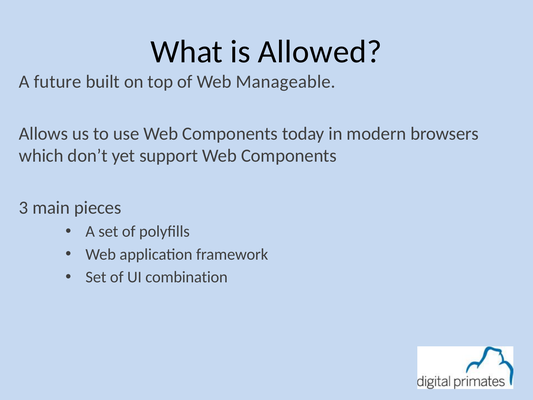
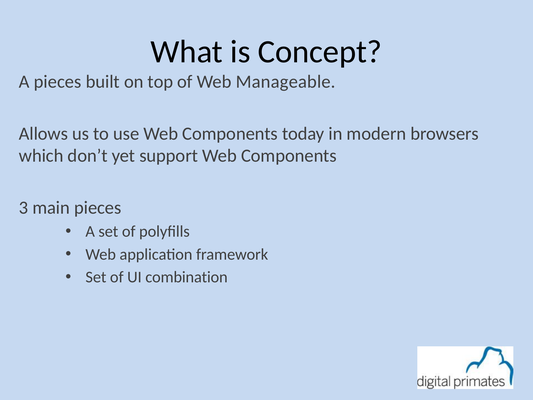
Allowed: Allowed -> Concept
A future: future -> pieces
